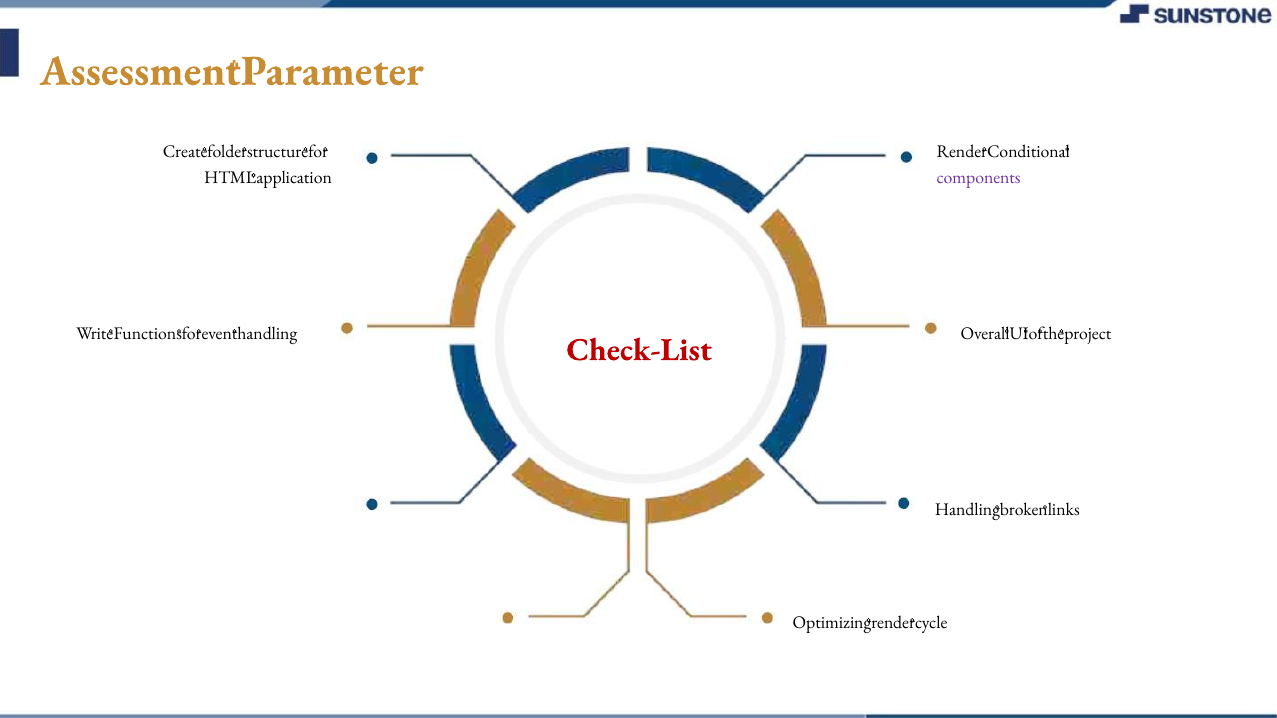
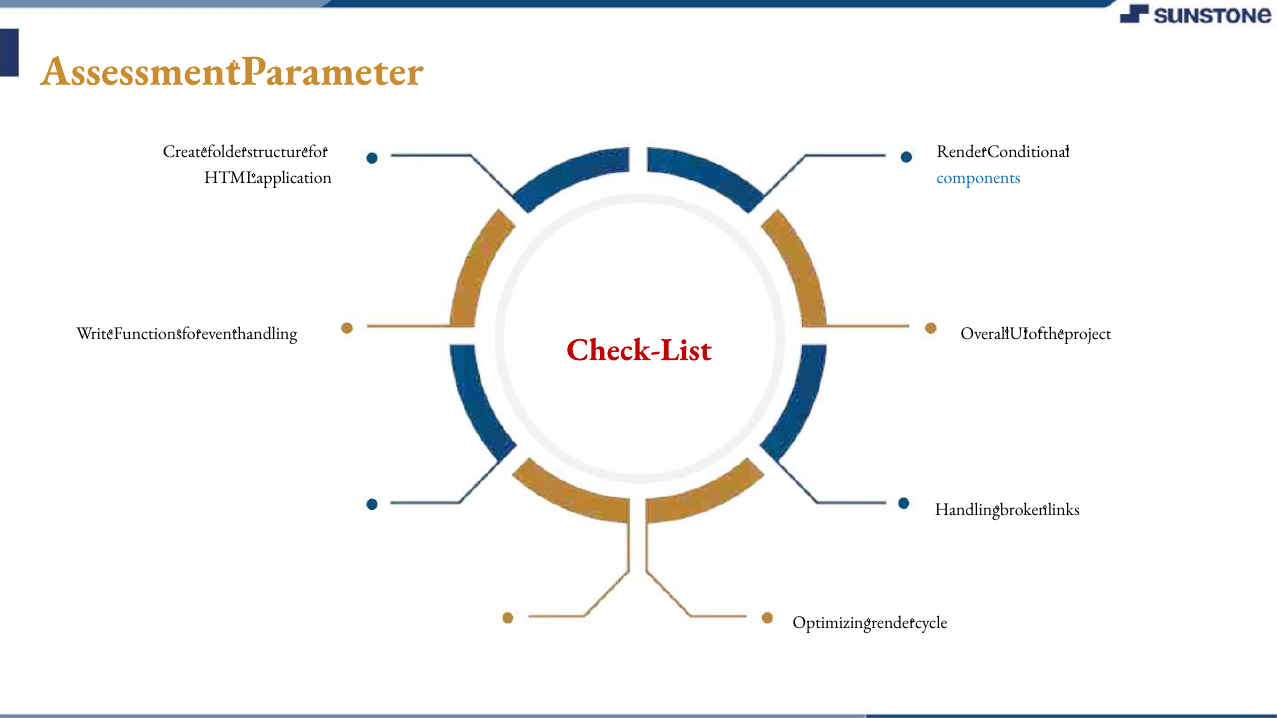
components colour: purple -> blue
